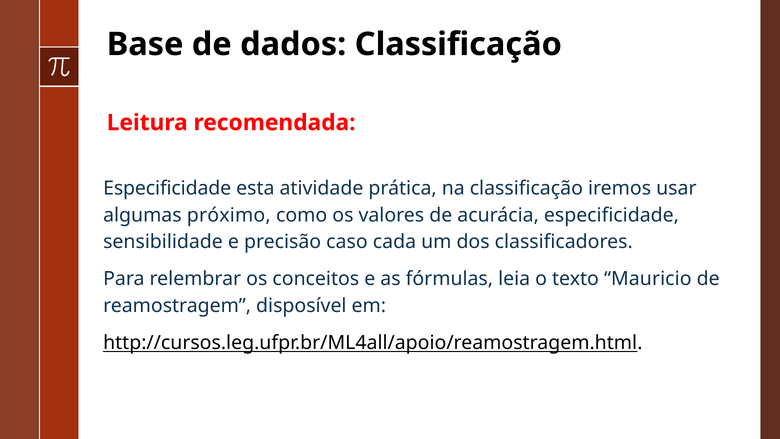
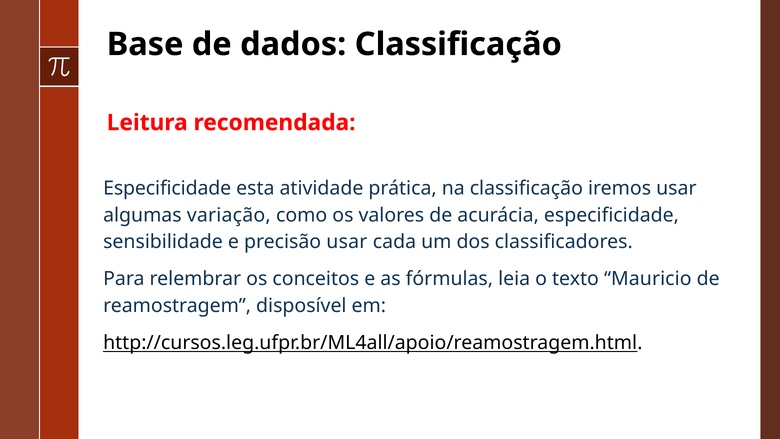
próximo: próximo -> variação
precisão caso: caso -> usar
